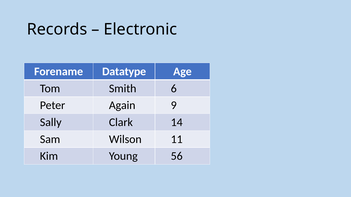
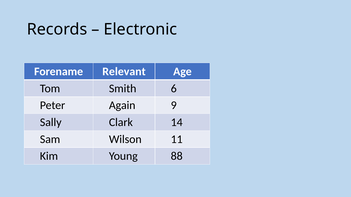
Datatype: Datatype -> Relevant
56: 56 -> 88
